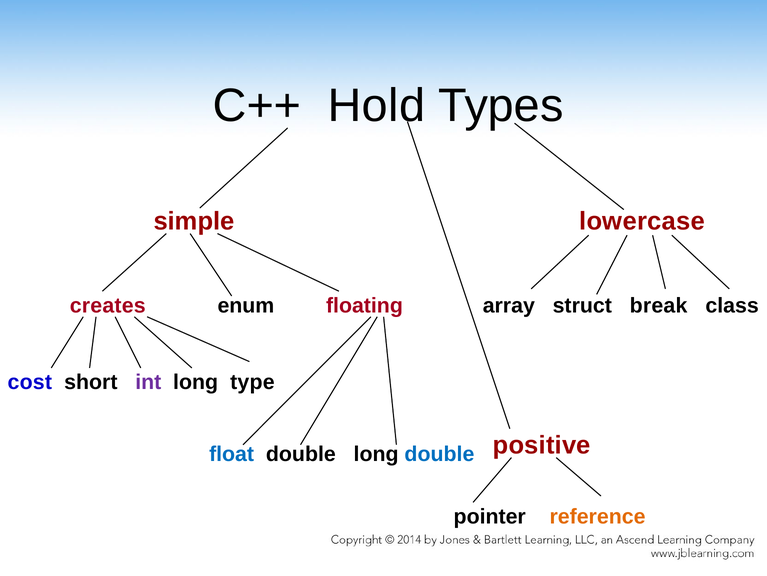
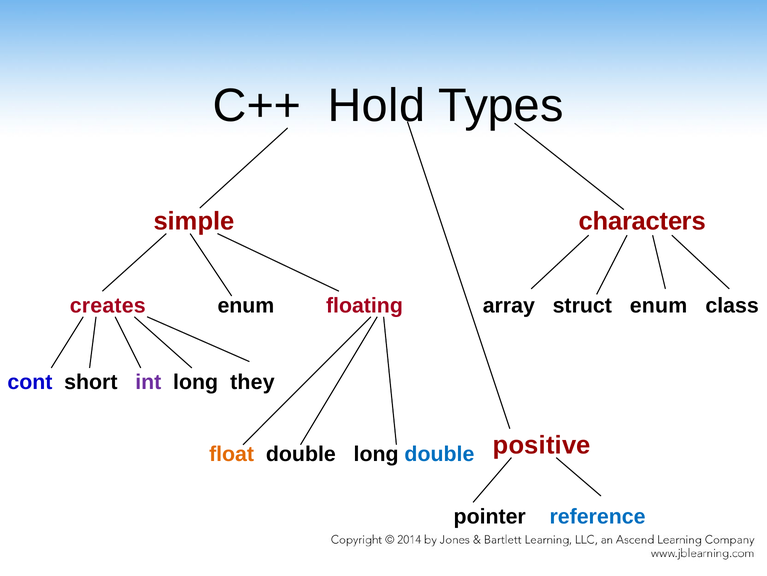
lowercase: lowercase -> characters
struct break: break -> enum
cost: cost -> cont
type: type -> they
float colour: blue -> orange
reference colour: orange -> blue
